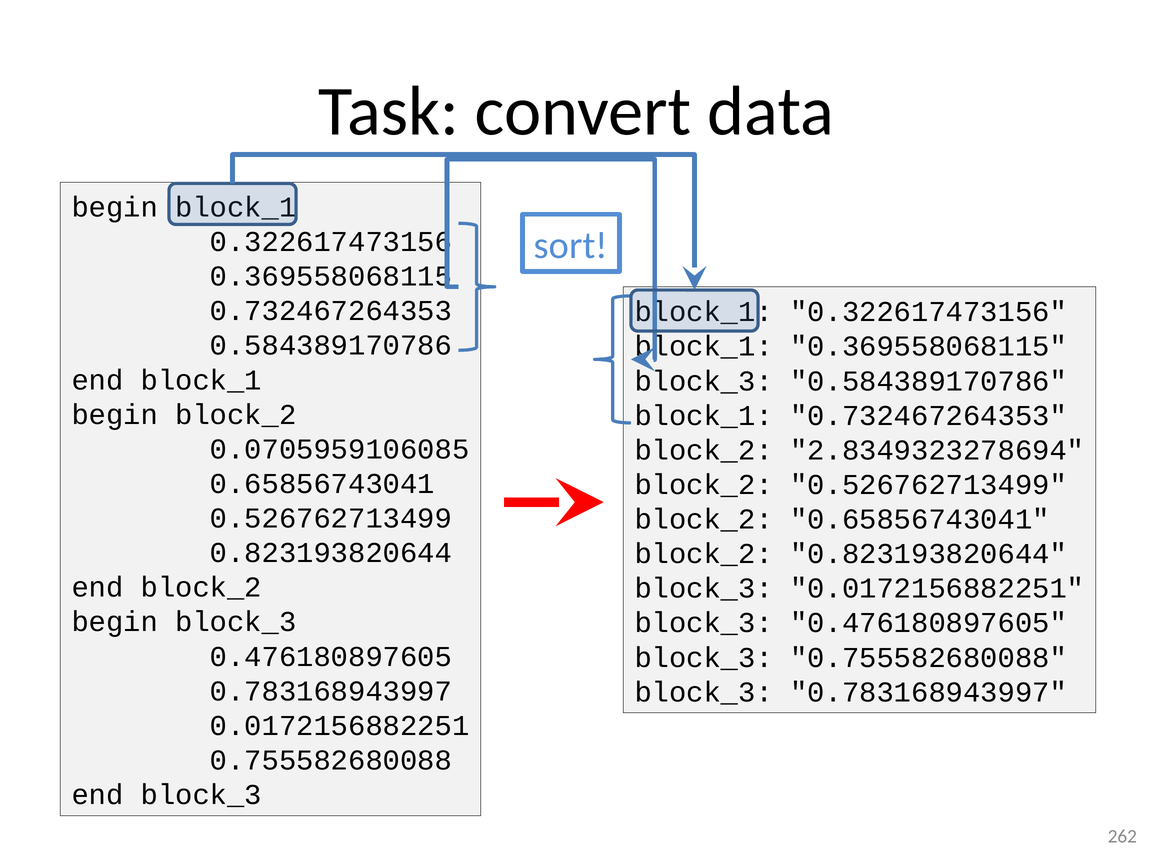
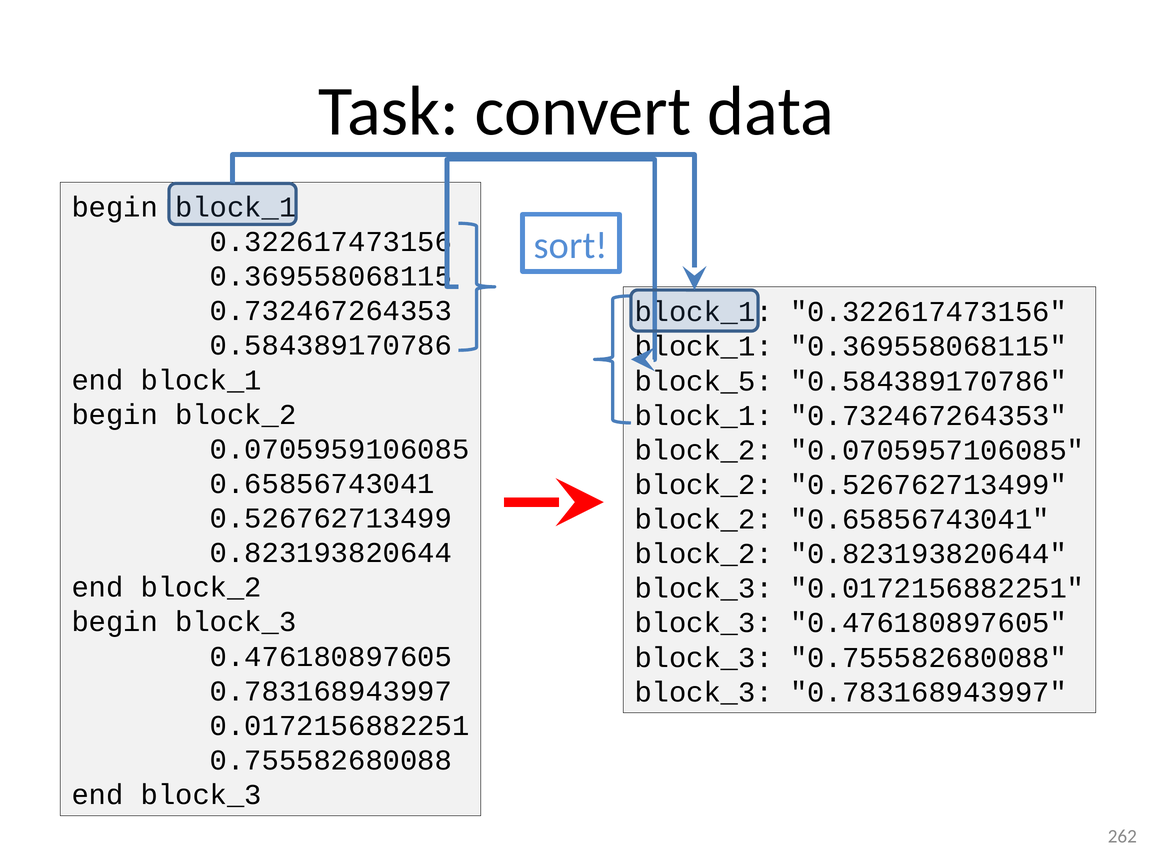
block_3 at (704, 381): block_3 -> block_5
2.8349323278694: 2.8349323278694 -> 0.0705957106085
